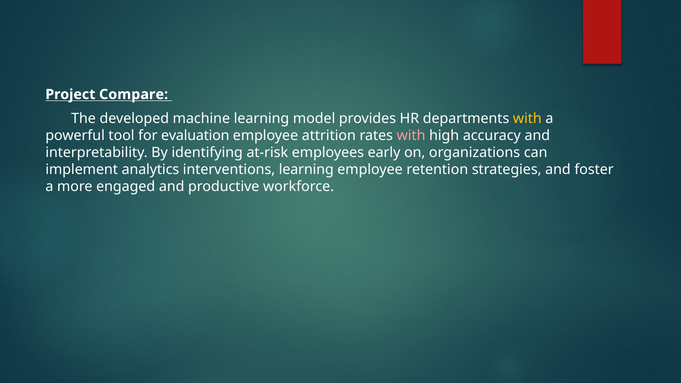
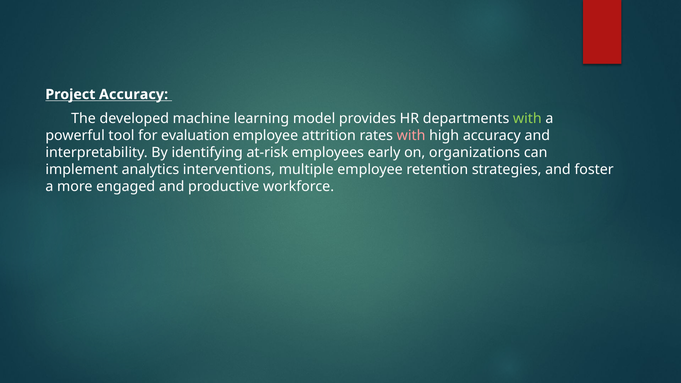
Project Compare: Compare -> Accuracy
with at (527, 119) colour: yellow -> light green
interventions learning: learning -> multiple
